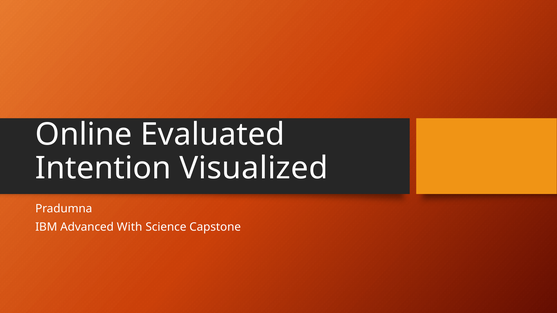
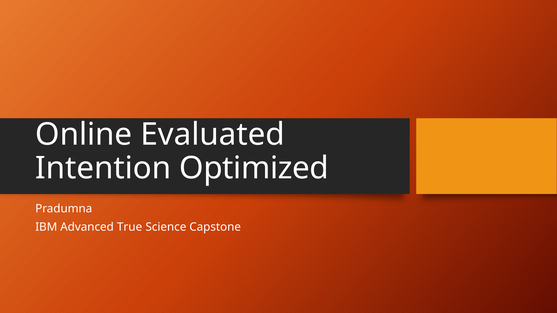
Visualized: Visualized -> Optimized
With: With -> True
